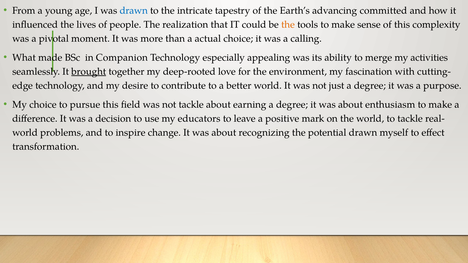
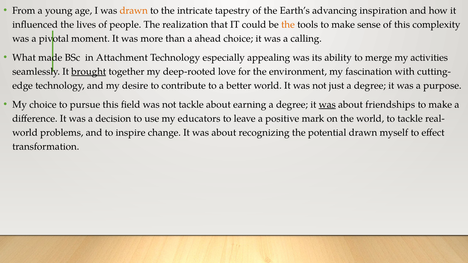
drawn at (134, 11) colour: blue -> orange
committed: committed -> inspiration
actual: actual -> ahead
Companion: Companion -> Attachment
was at (327, 105) underline: none -> present
enthusiasm: enthusiasm -> friendships
